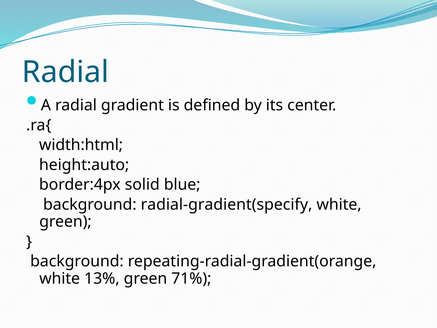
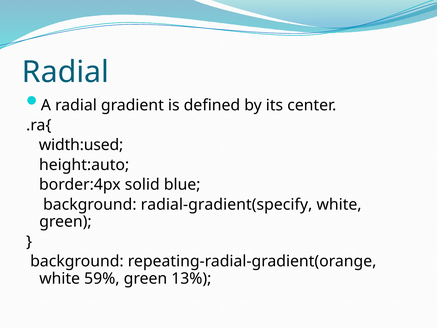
width:html: width:html -> width:used
13%: 13% -> 59%
71%: 71% -> 13%
